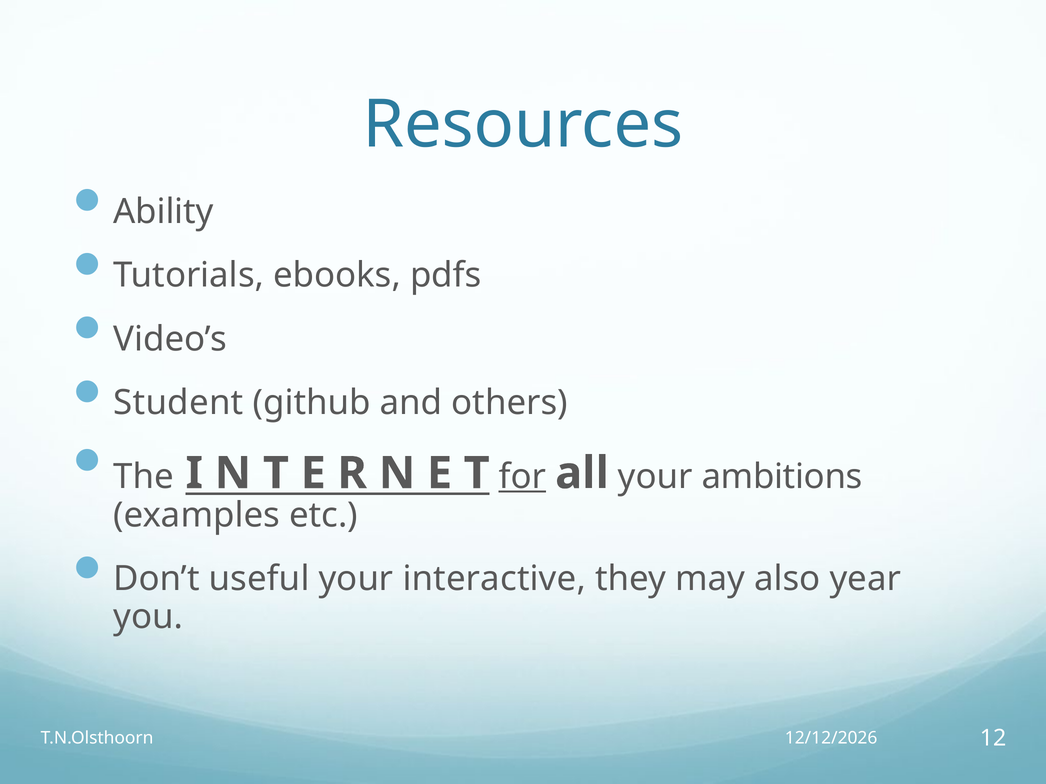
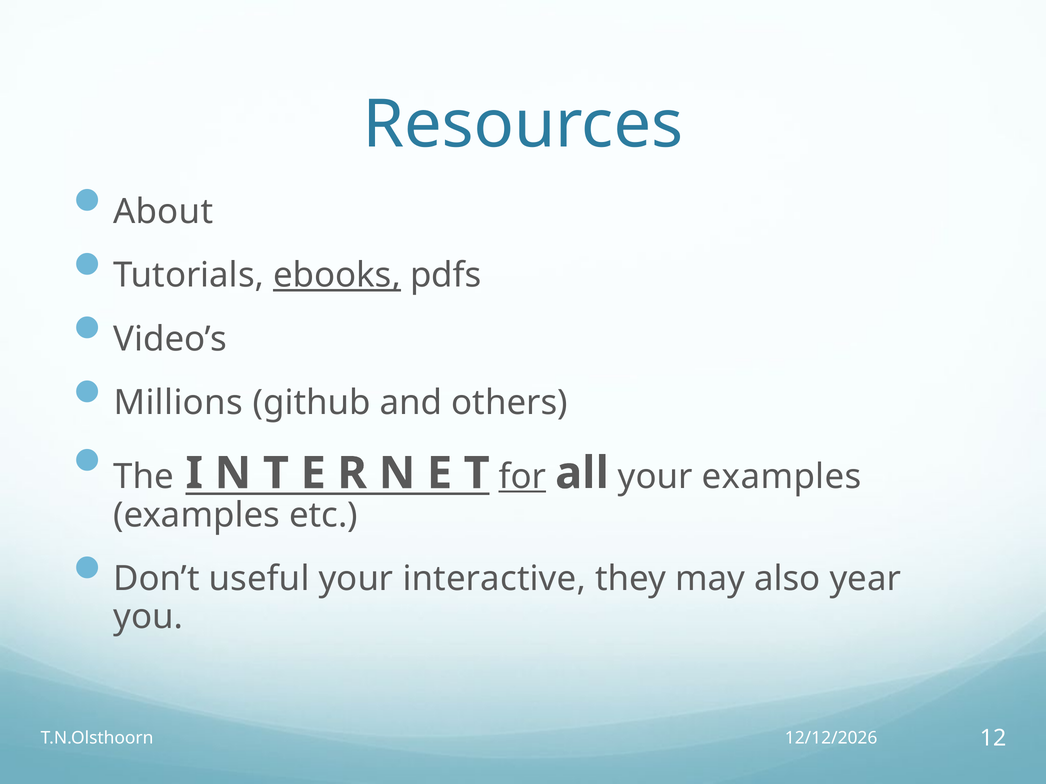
Ability: Ability -> About
ebooks underline: none -> present
Student: Student -> Millions
your ambitions: ambitions -> examples
